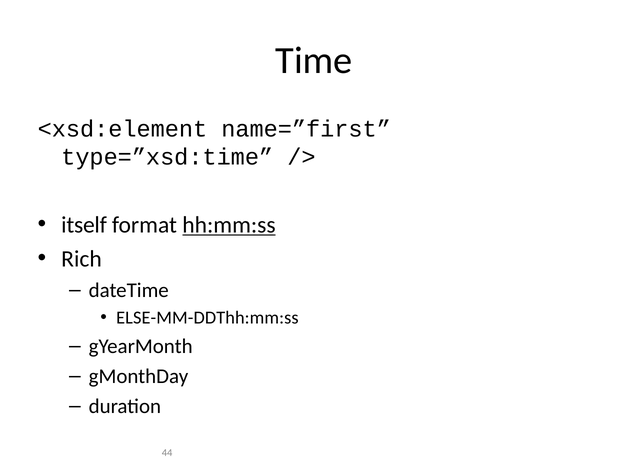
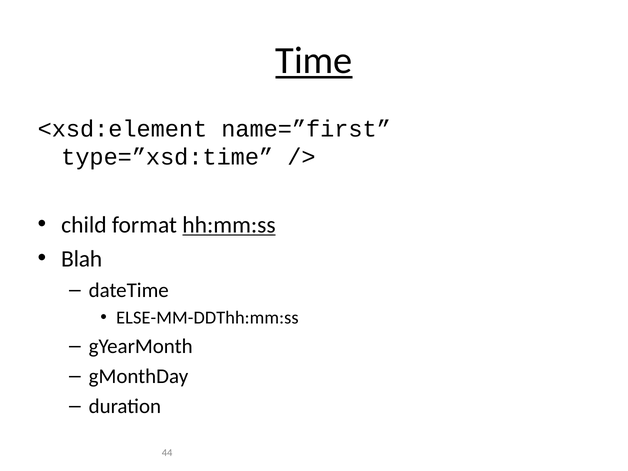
Time underline: none -> present
itself: itself -> child
Rich: Rich -> Blah
